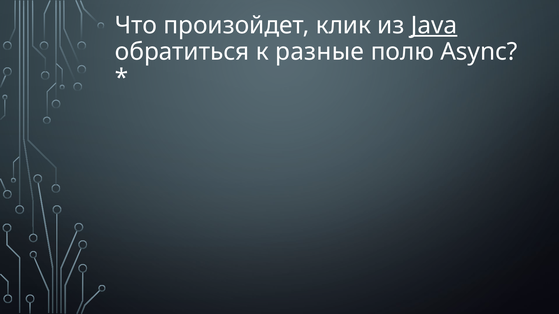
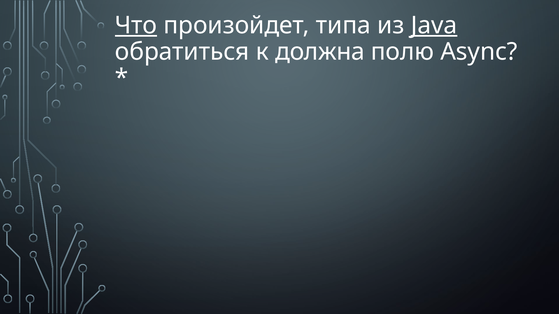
Что underline: none -> present
клик: клик -> типа
разные: разные -> должна
